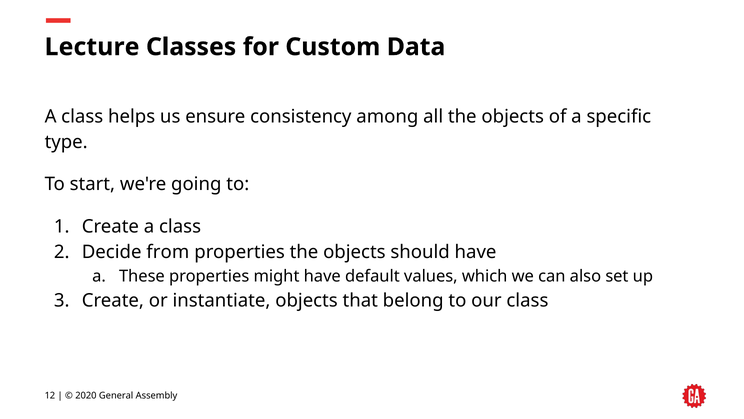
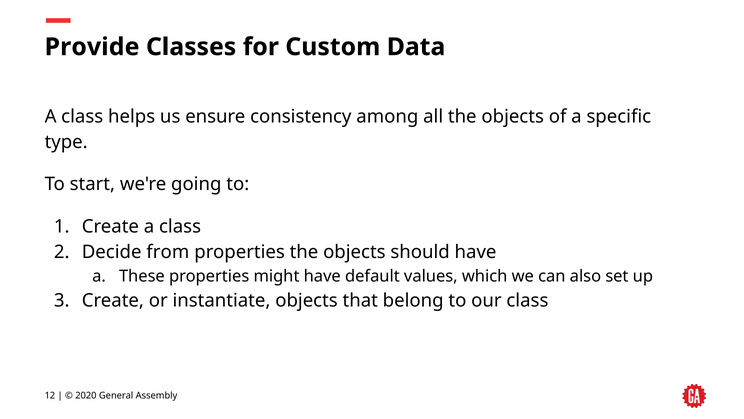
Lecture: Lecture -> Provide
